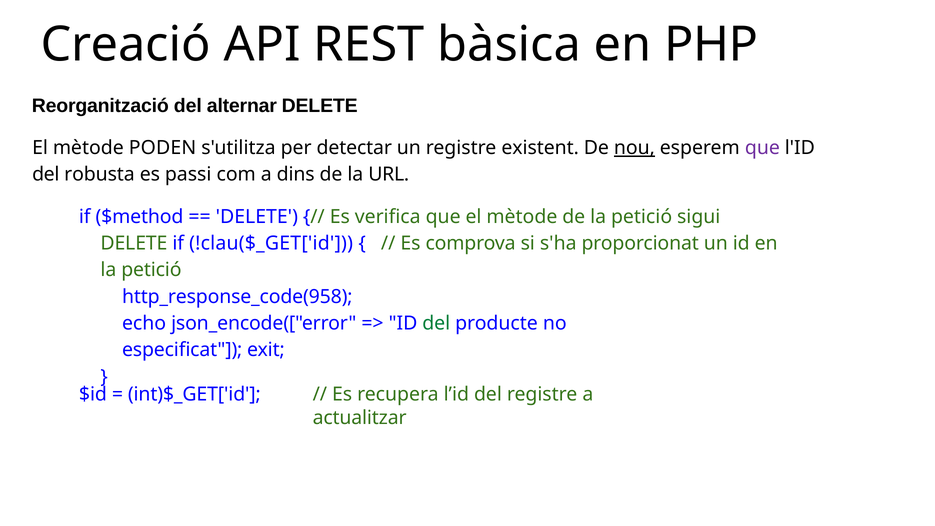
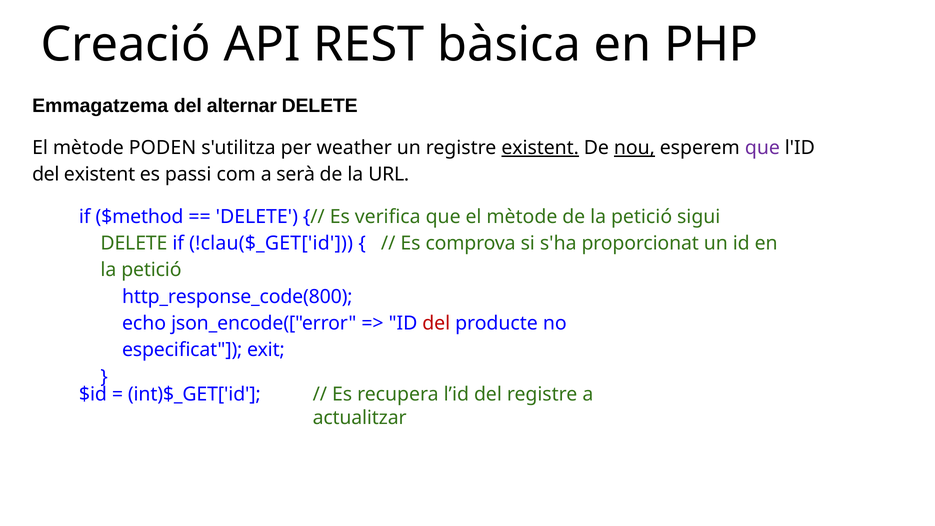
Reorganització: Reorganització -> Emmagatzema
detectar: detectar -> weather
existent at (540, 148) underline: none -> present
del robusta: robusta -> existent
dins: dins -> serà
http_response_code(958: http_response_code(958 -> http_response_code(800
del at (436, 323) colour: green -> red
